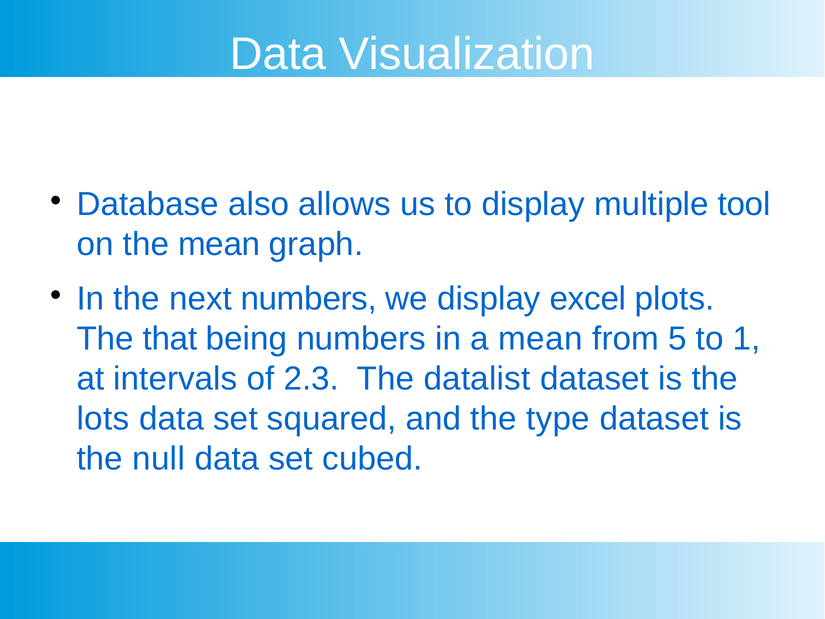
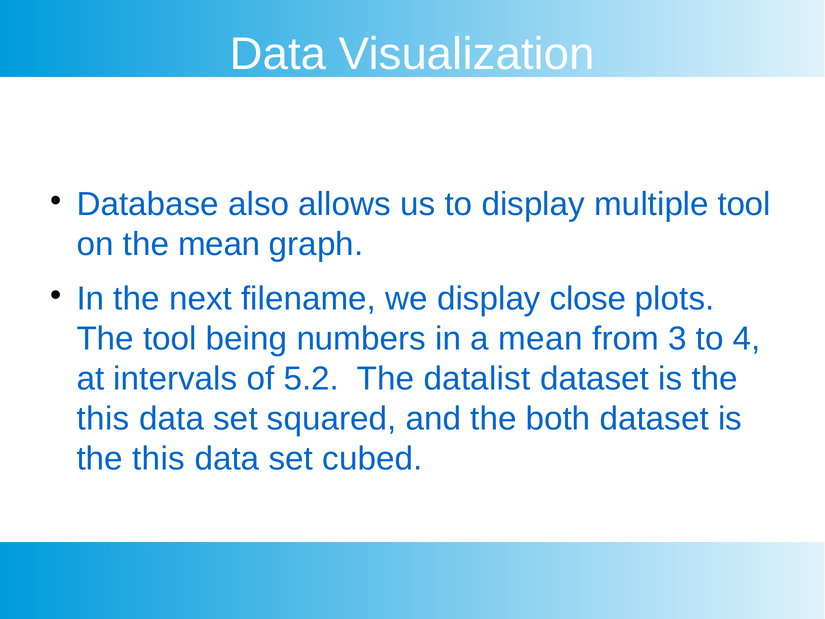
next numbers: numbers -> filename
excel: excel -> close
The that: that -> tool
5: 5 -> 3
1: 1 -> 4
2.3: 2.3 -> 5.2
lots at (103, 419): lots -> this
type: type -> both
null at (159, 458): null -> this
